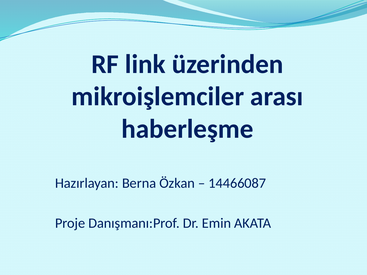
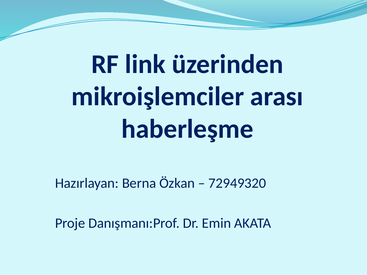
14466087: 14466087 -> 72949320
